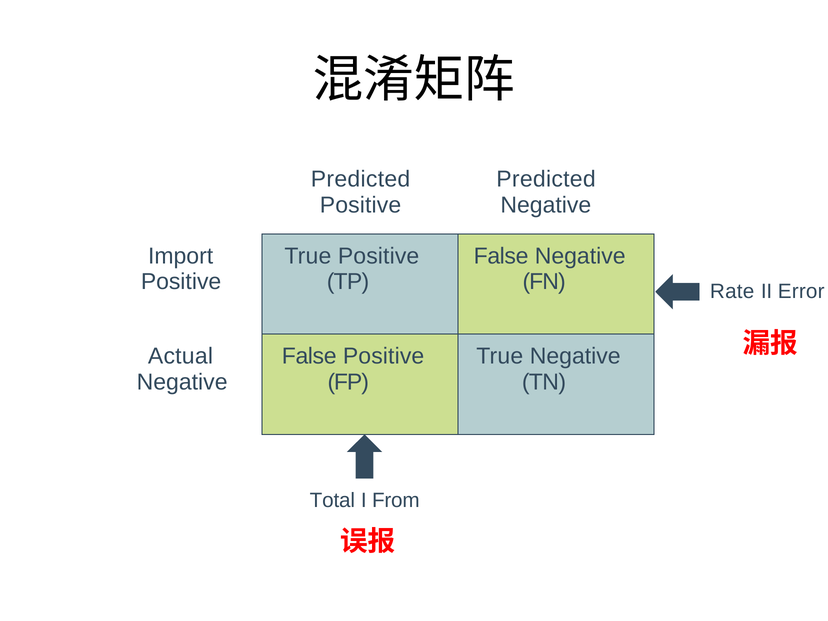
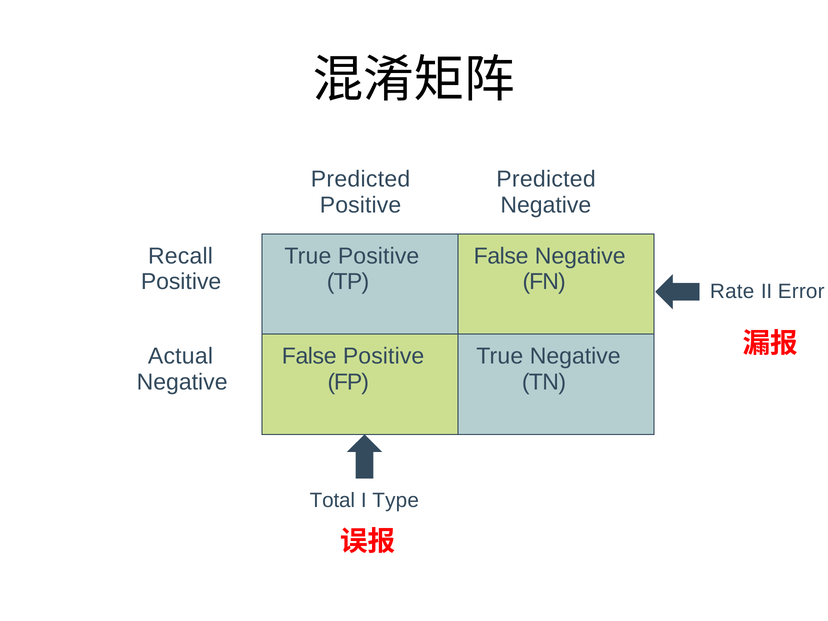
Import: Import -> Recall
From: From -> Type
